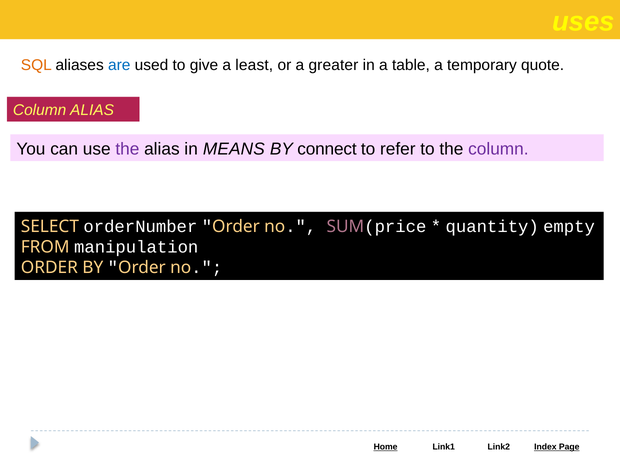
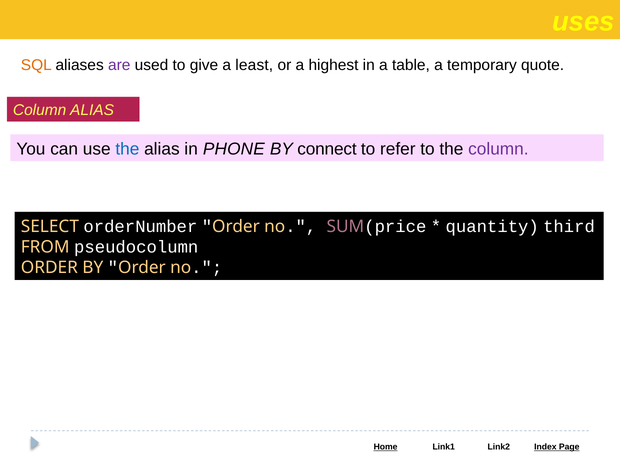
are colour: blue -> purple
greater: greater -> highest
the at (127, 149) colour: purple -> blue
MEANS: MEANS -> PHONE
empty: empty -> third
manipulation: manipulation -> pseudocolumn
